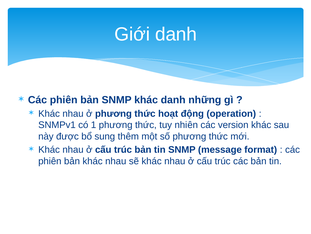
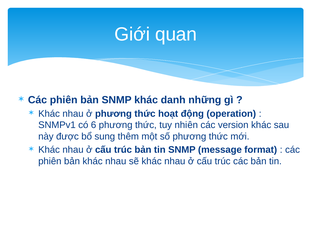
Giới danh: danh -> quan
1: 1 -> 6
